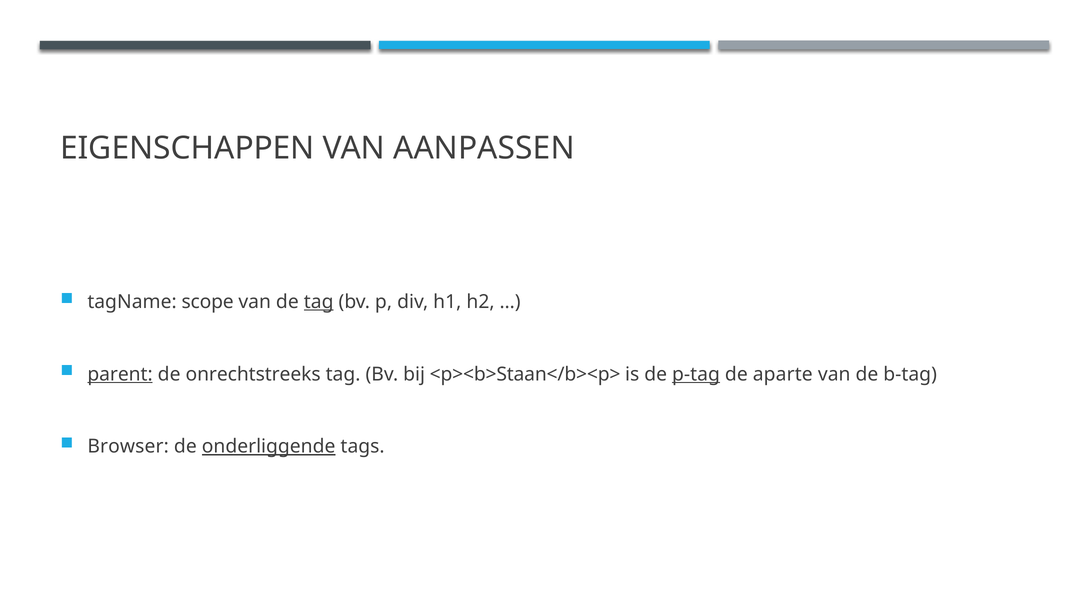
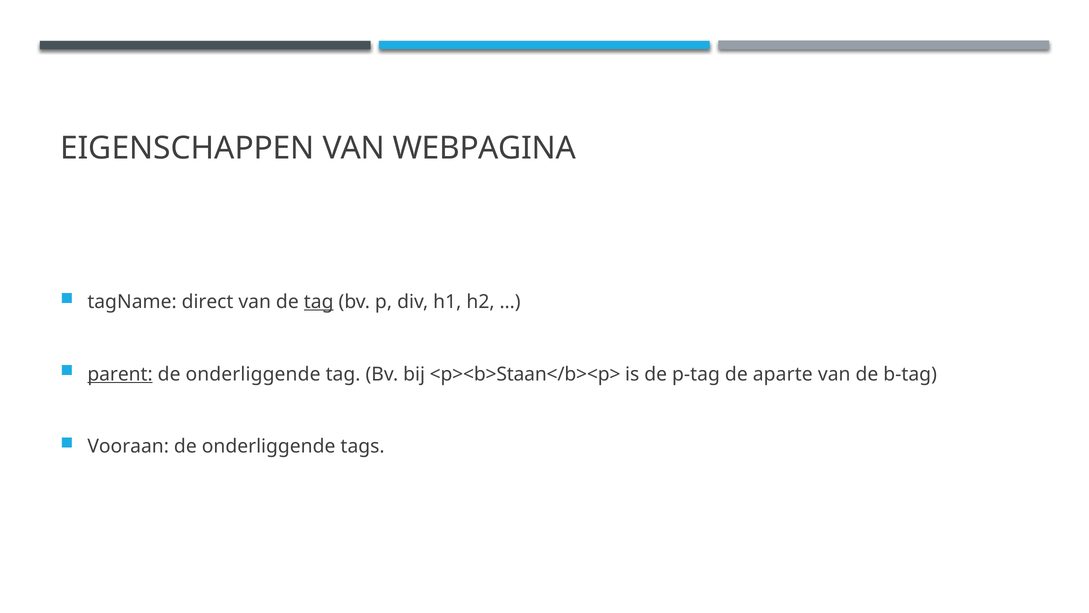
AANPASSEN: AANPASSEN -> WEBPAGINA
scope: scope -> direct
onrechtstreeks at (253, 374): onrechtstreeks -> onderliggende
p-tag underline: present -> none
Browser: Browser -> Vooraan
onderliggende at (269, 446) underline: present -> none
